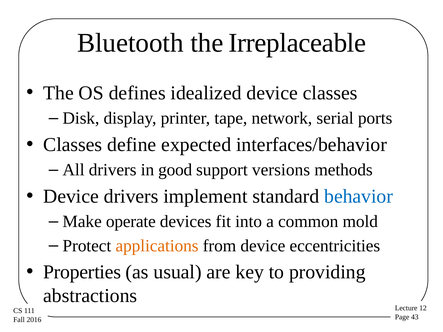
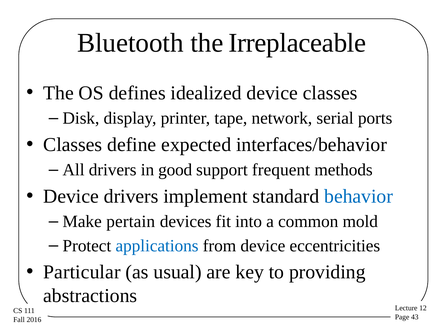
versions: versions -> frequent
operate: operate -> pertain
applications colour: orange -> blue
Properties: Properties -> Particular
